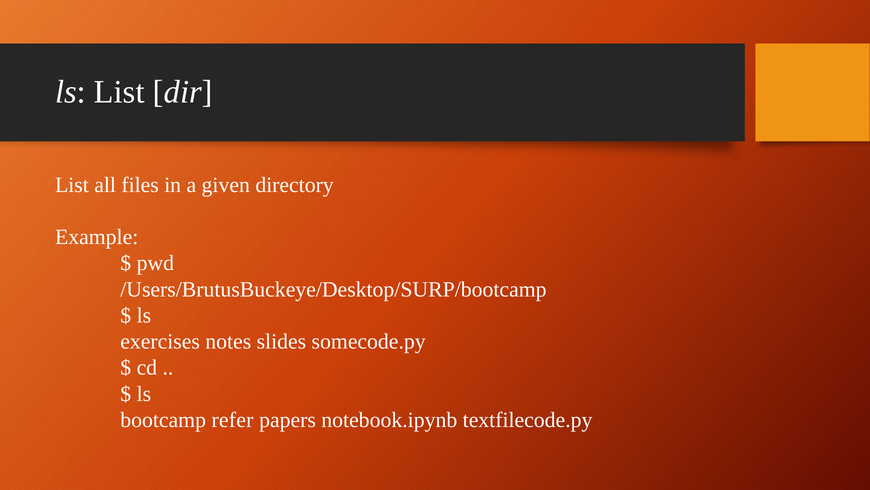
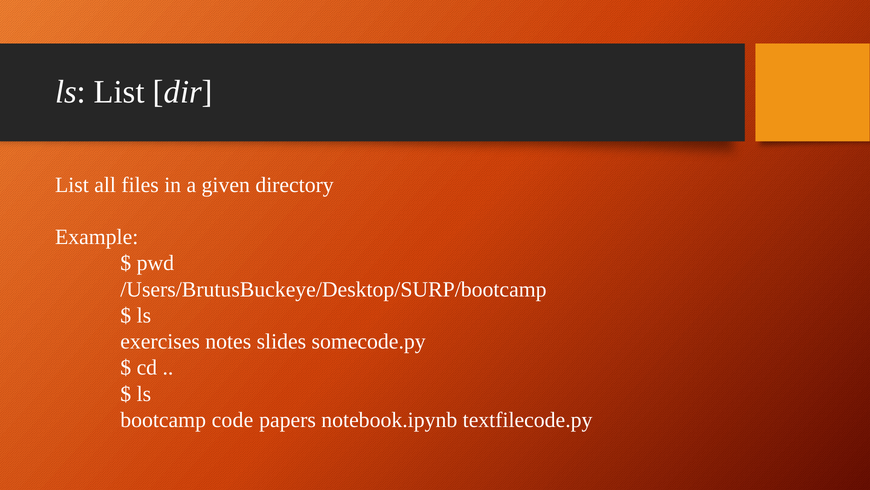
refer: refer -> code
